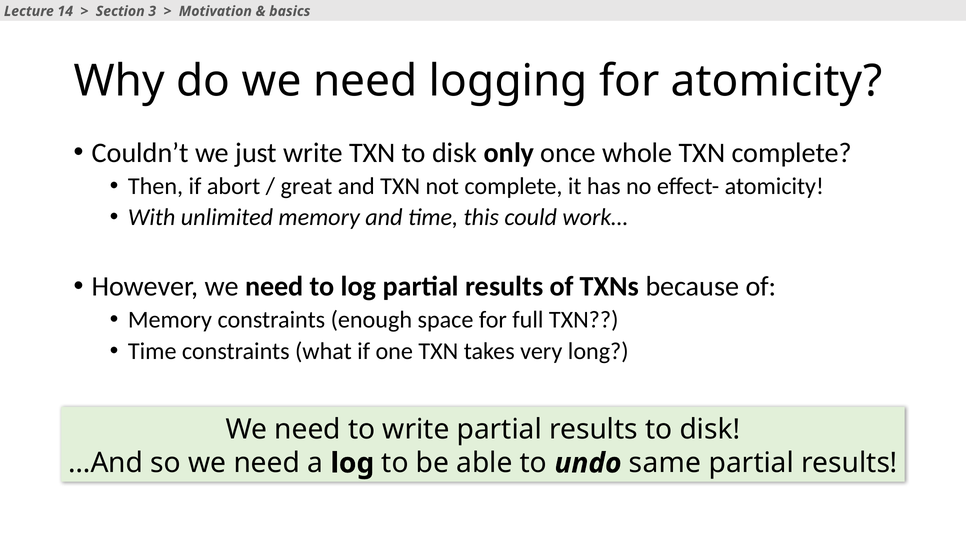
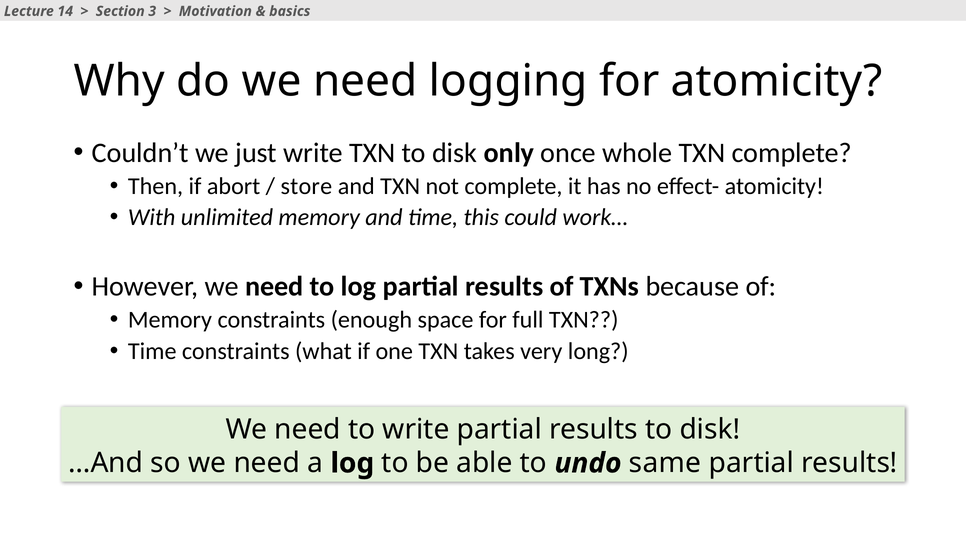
great: great -> store
